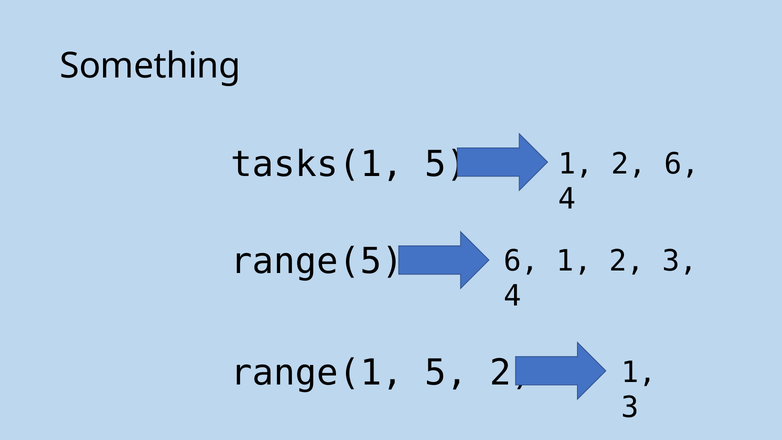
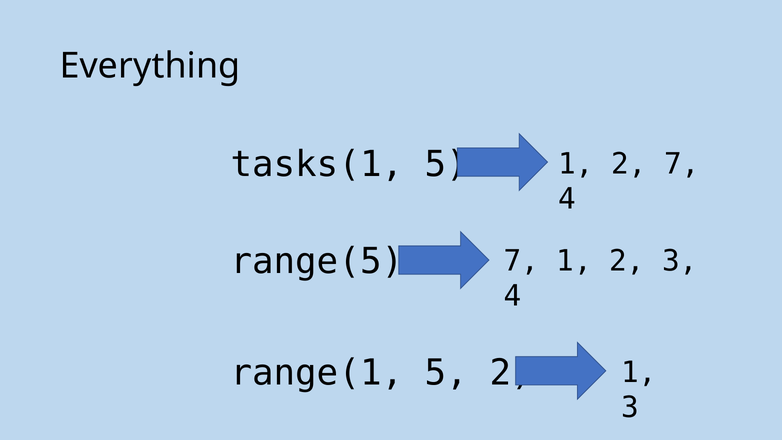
Something: Something -> Everything
2 6: 6 -> 7
6 at (521, 261): 6 -> 7
